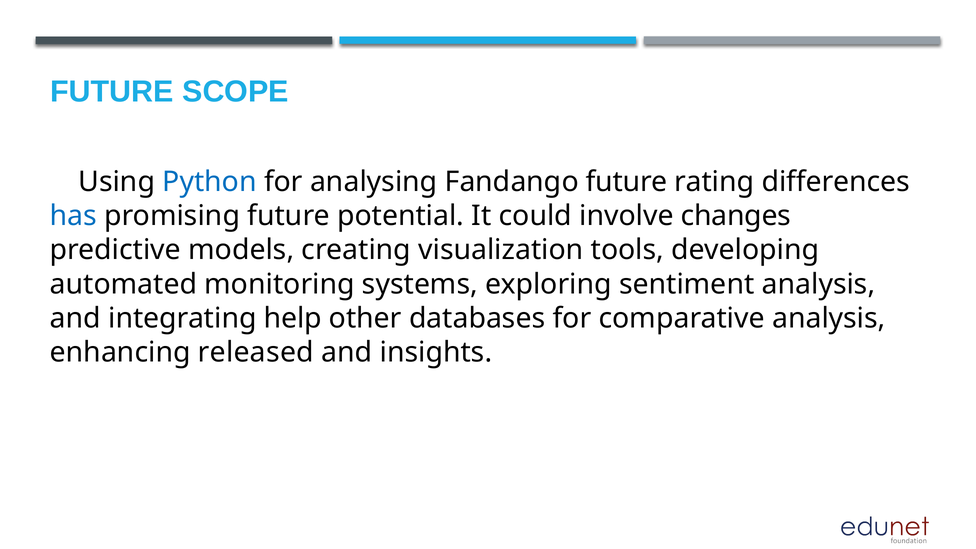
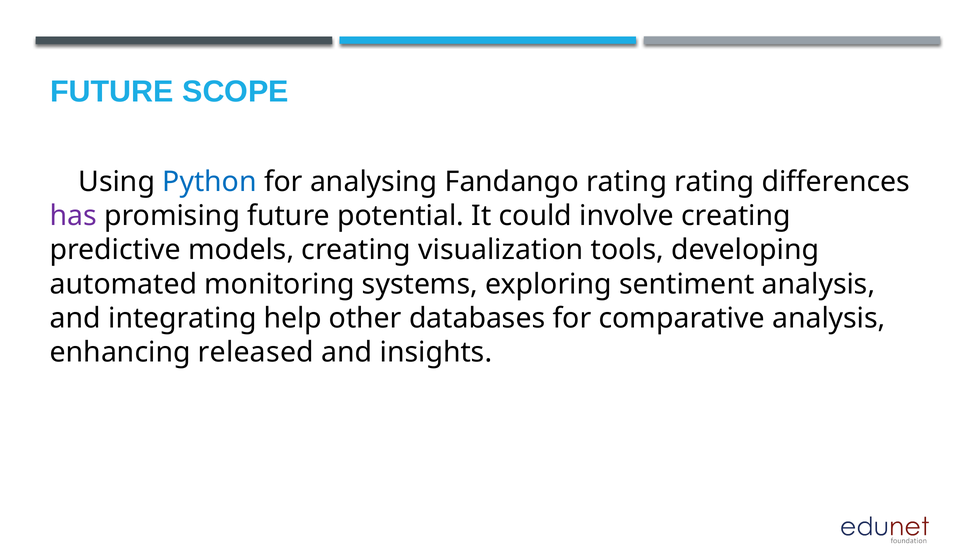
Fandango future: future -> rating
has colour: blue -> purple
involve changes: changes -> creating
